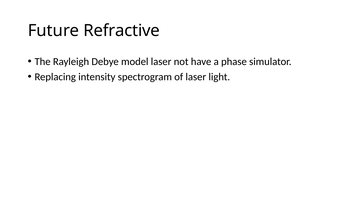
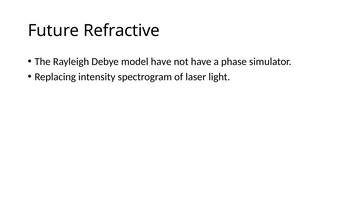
model laser: laser -> have
